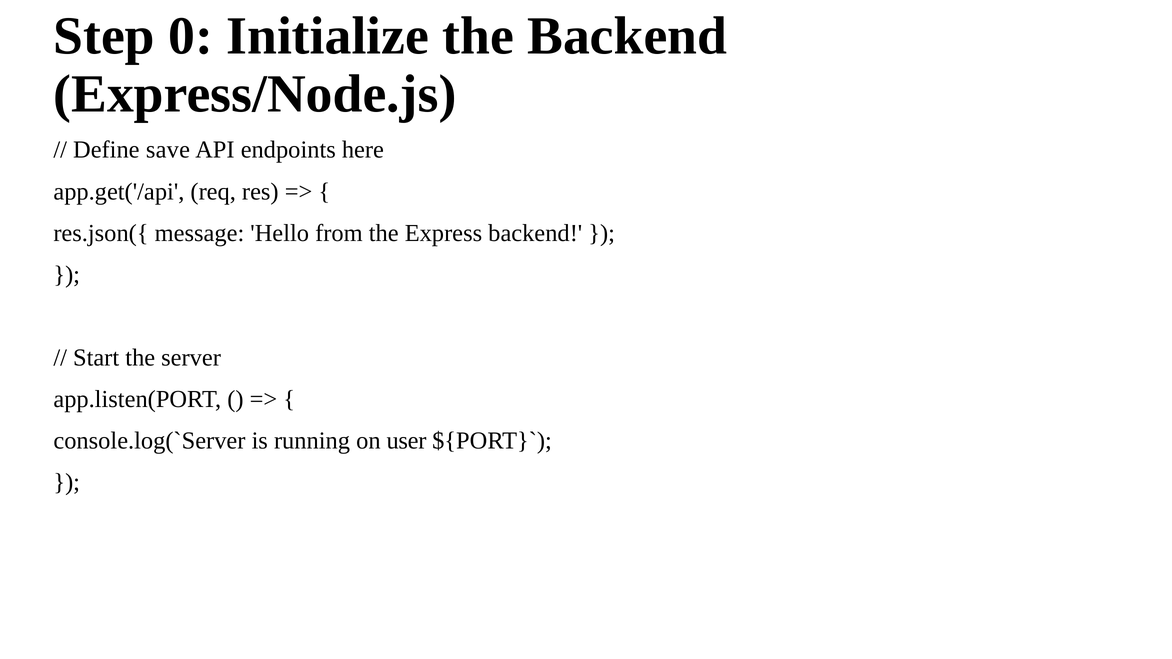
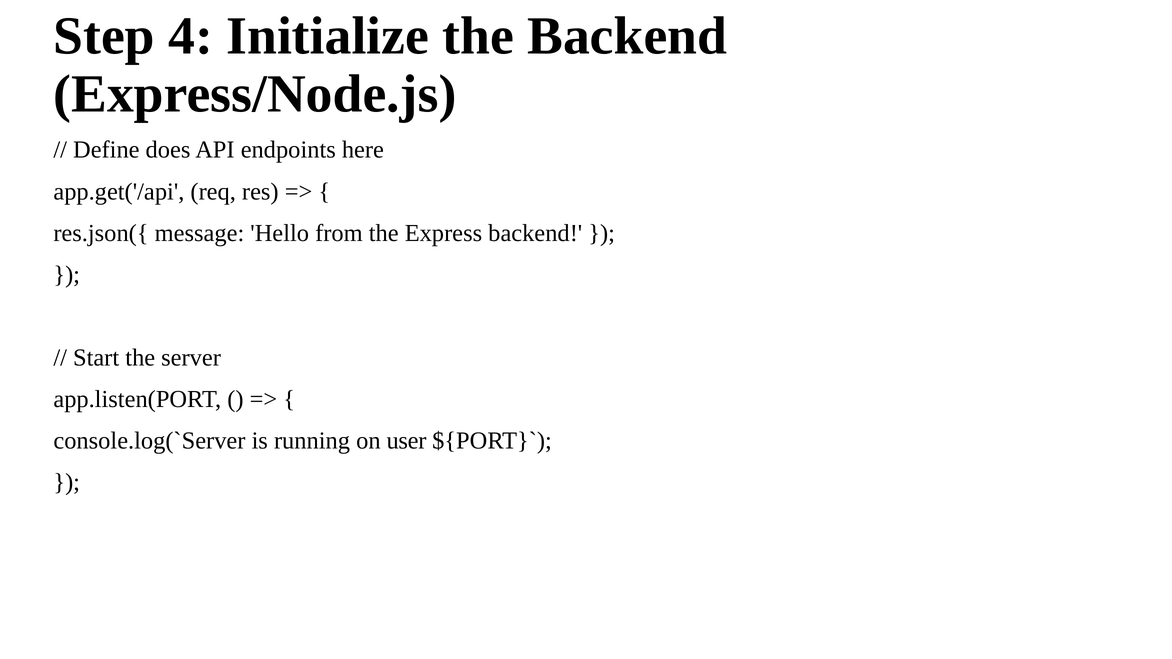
0: 0 -> 4
save: save -> does
